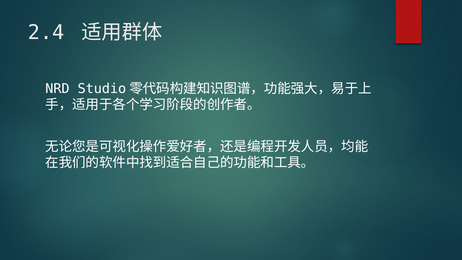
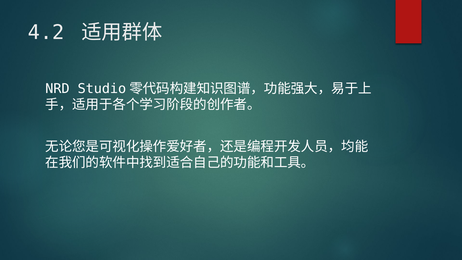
2.4: 2.4 -> 4.2
